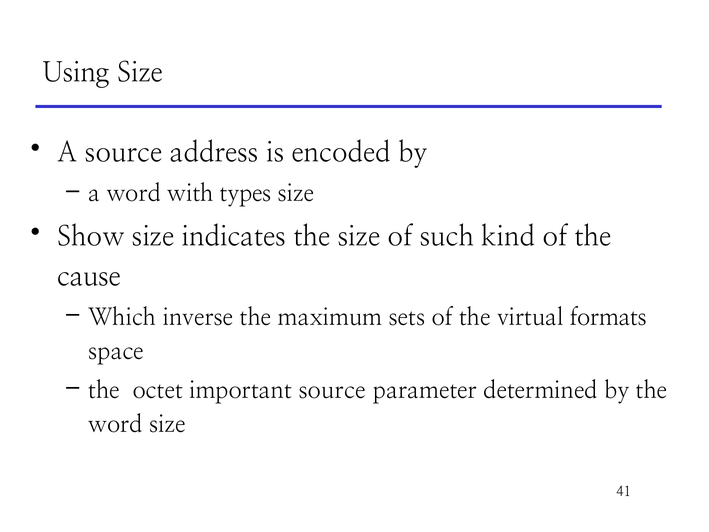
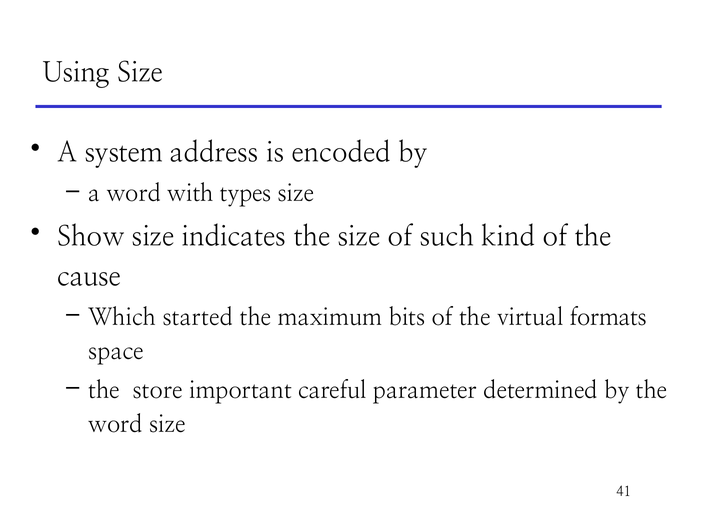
A source: source -> system
inverse: inverse -> started
sets: sets -> bits
octet: octet -> store
important source: source -> careful
